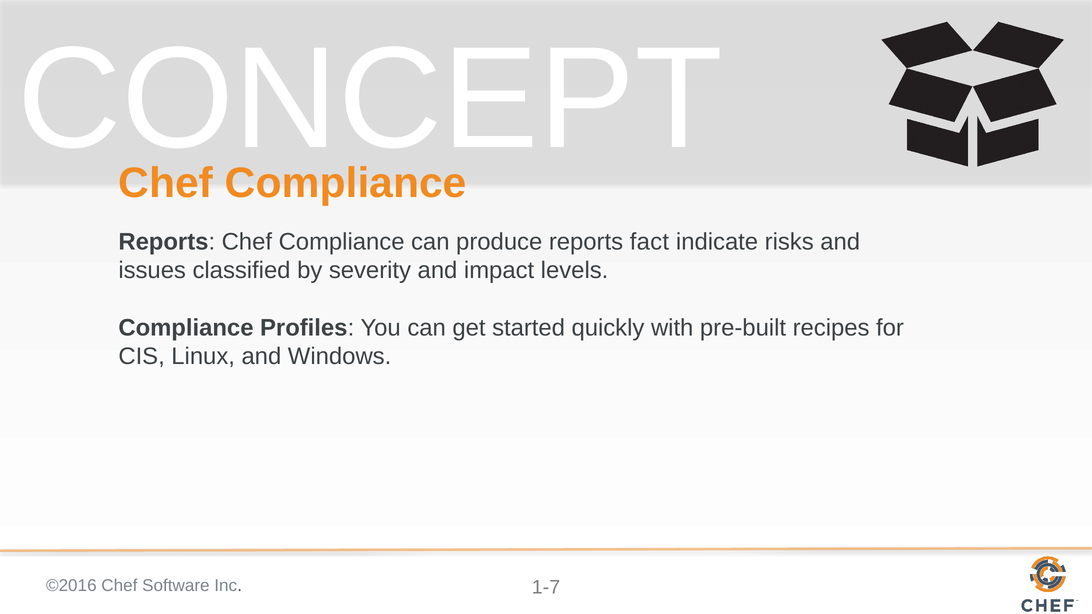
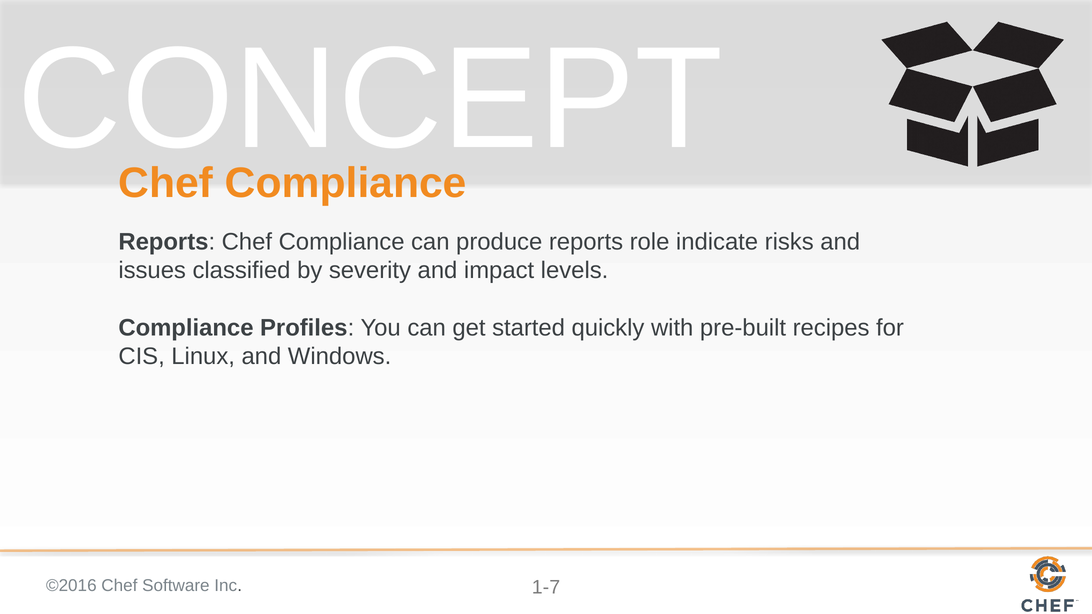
fact: fact -> role
